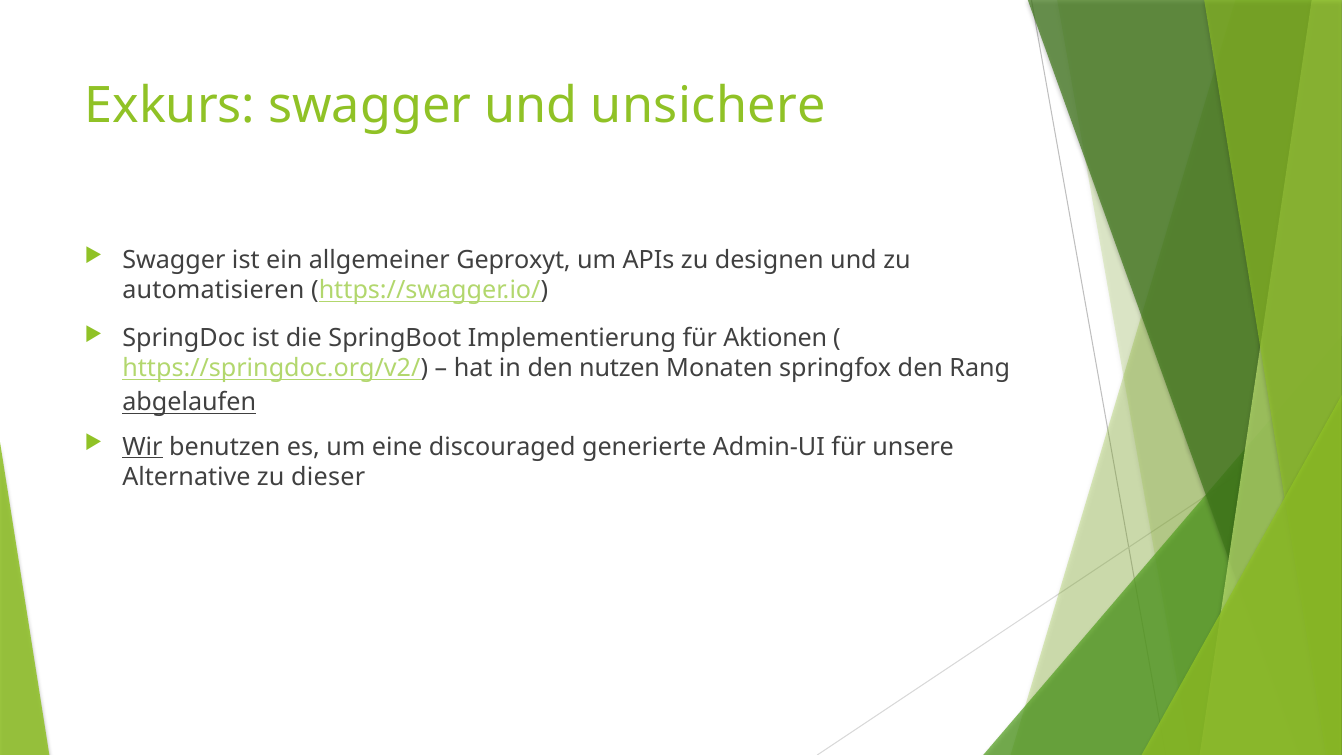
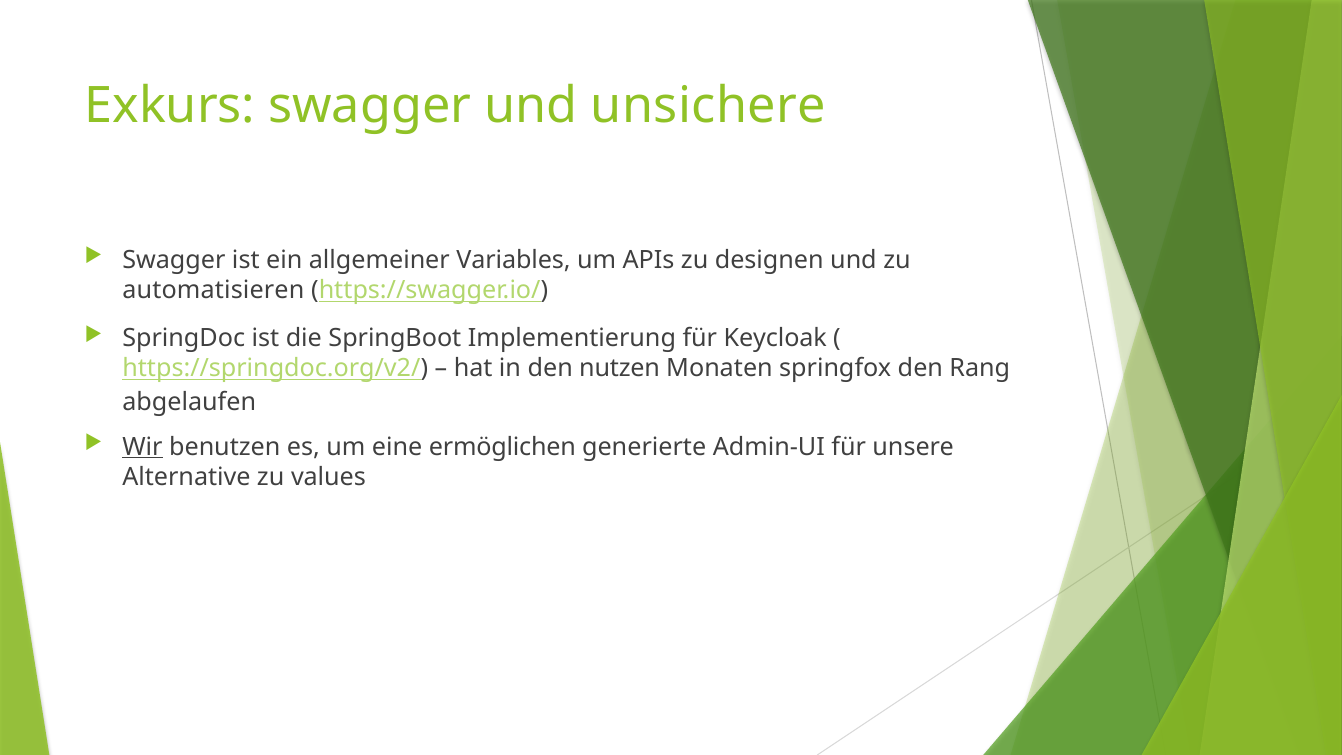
Geproxyt: Geproxyt -> Variables
Aktionen: Aktionen -> Keycloak
abgelaufen underline: present -> none
discouraged: discouraged -> ermöglichen
dieser: dieser -> values
